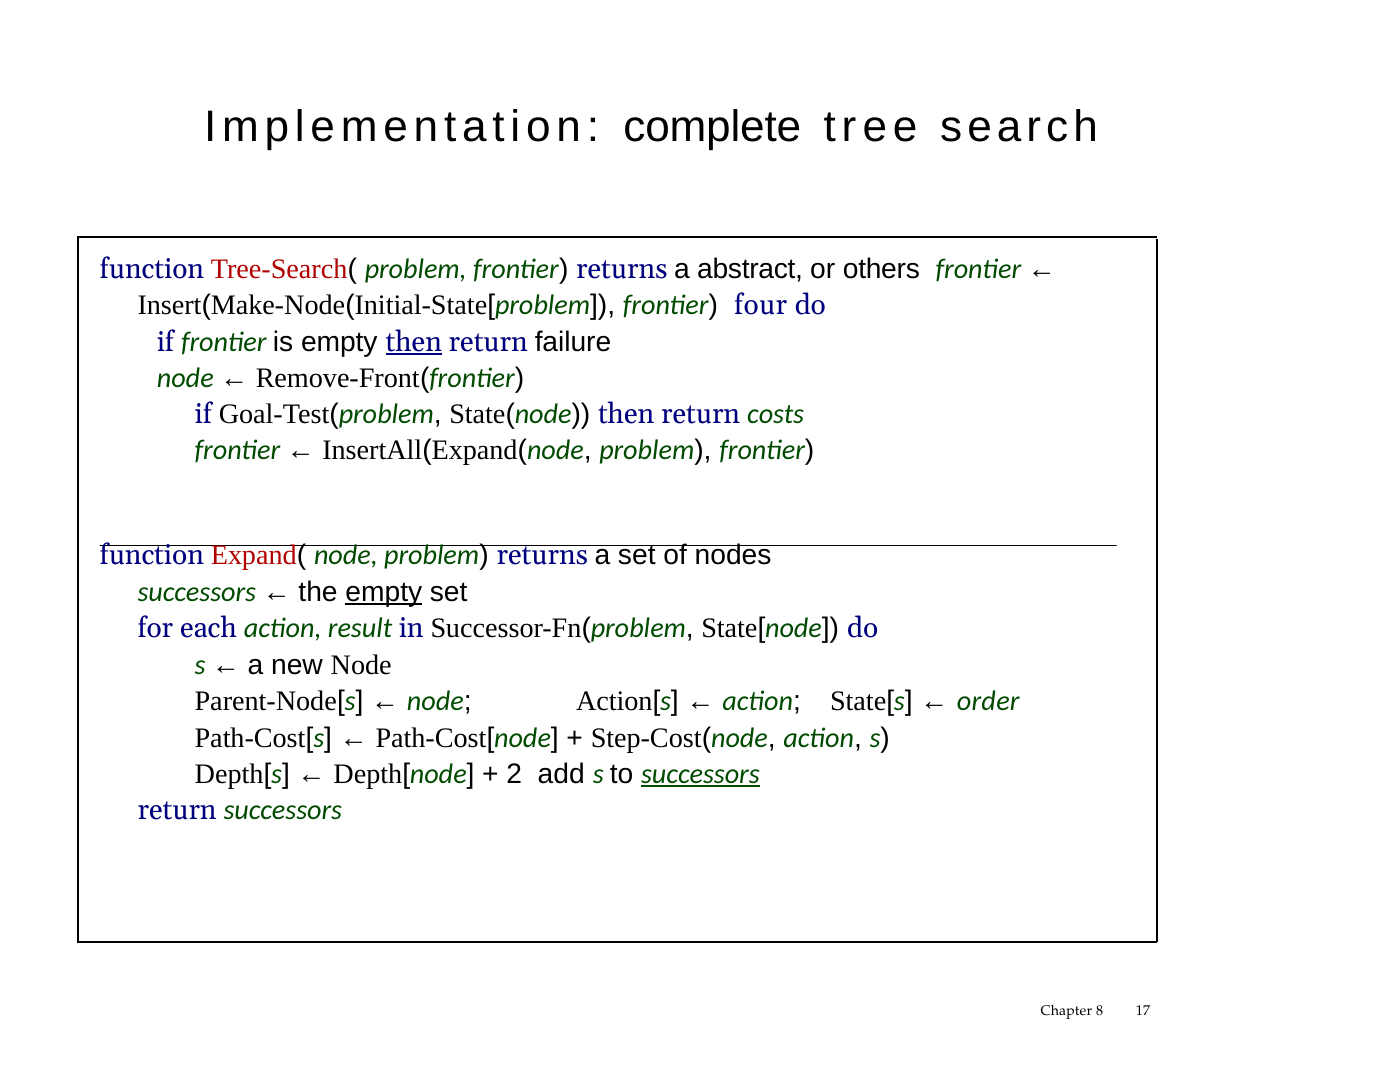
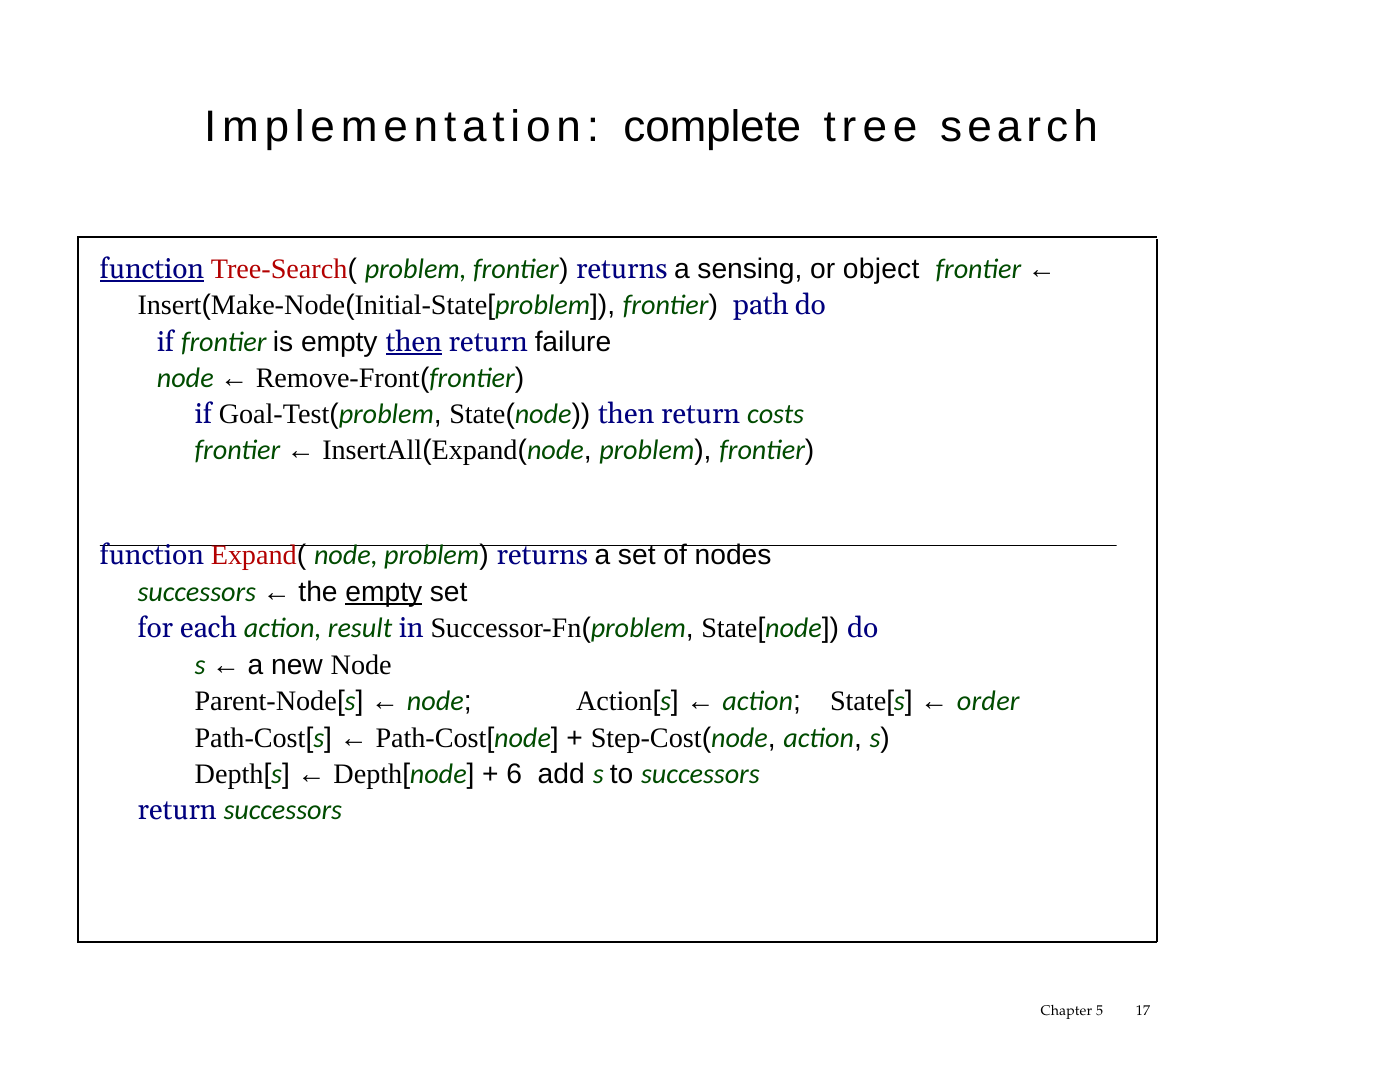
function at (152, 269) underline: none -> present
abstract: abstract -> sensing
others: others -> object
four: four -> path
2: 2 -> 6
successors at (700, 774) underline: present -> none
8: 8 -> 5
